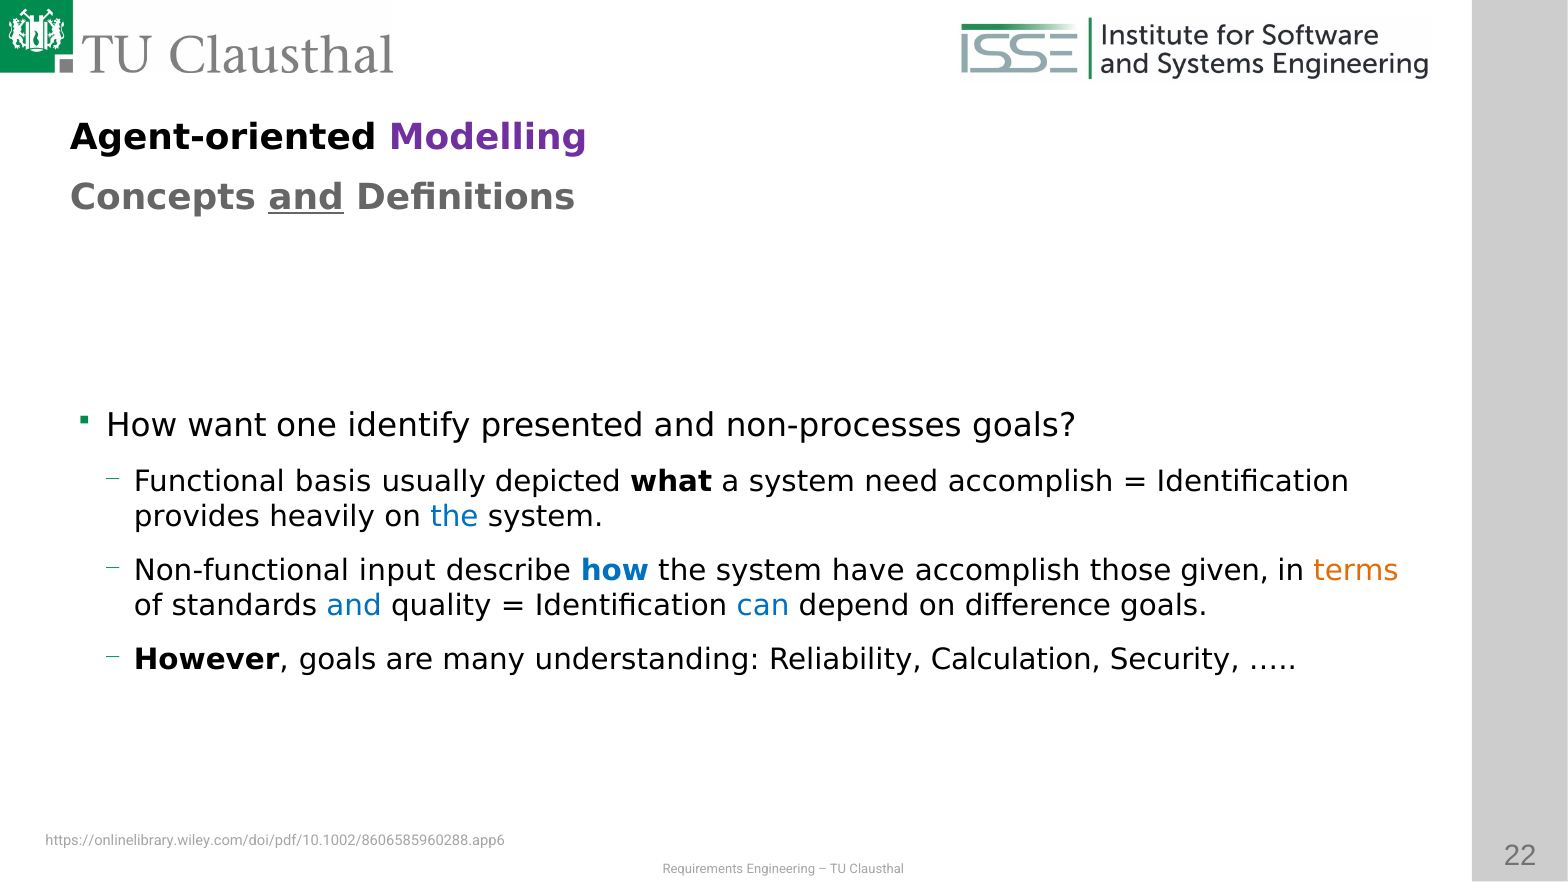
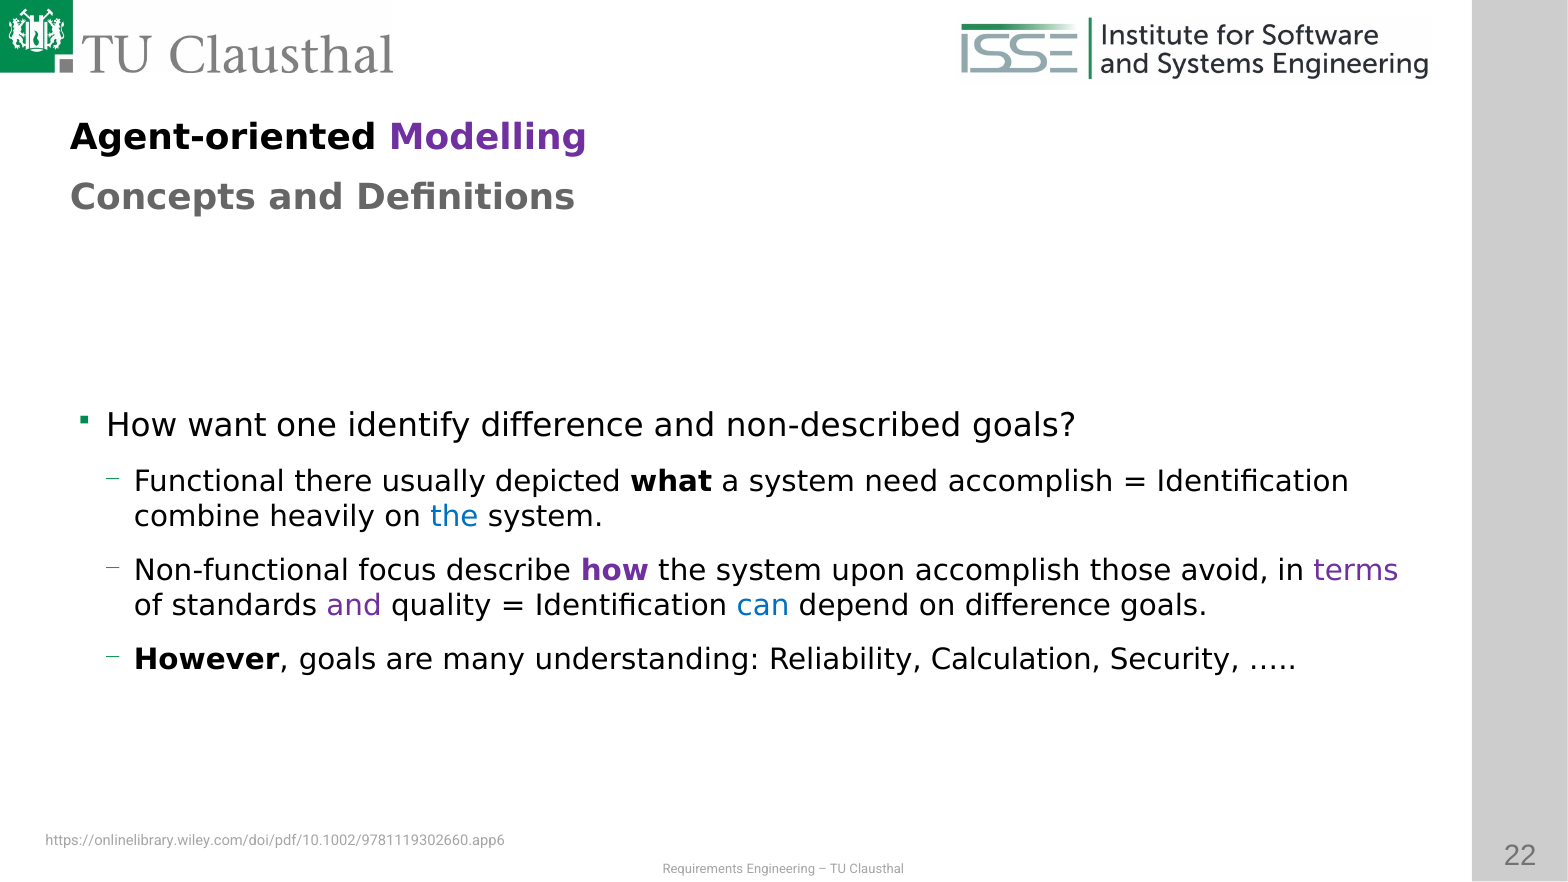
and at (306, 197) underline: present -> none
identify presented: presented -> difference
non-processes: non-processes -> non-described
basis: basis -> there
provides: provides -> combine
input: input -> focus
how at (615, 571) colour: blue -> purple
have: have -> upon
given: given -> avoid
terms colour: orange -> purple
and at (354, 606) colour: blue -> purple
https://onlinelibrary.wiley.com/doi/pdf/10.1002/8606585960288.app6: https://onlinelibrary.wiley.com/doi/pdf/10.1002/8606585960288.app6 -> https://onlinelibrary.wiley.com/doi/pdf/10.1002/9781119302660.app6
